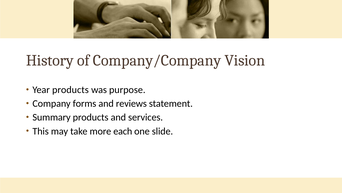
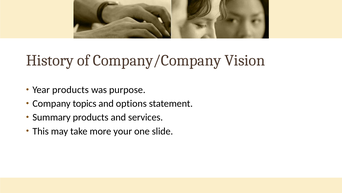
forms: forms -> topics
reviews: reviews -> options
each: each -> your
